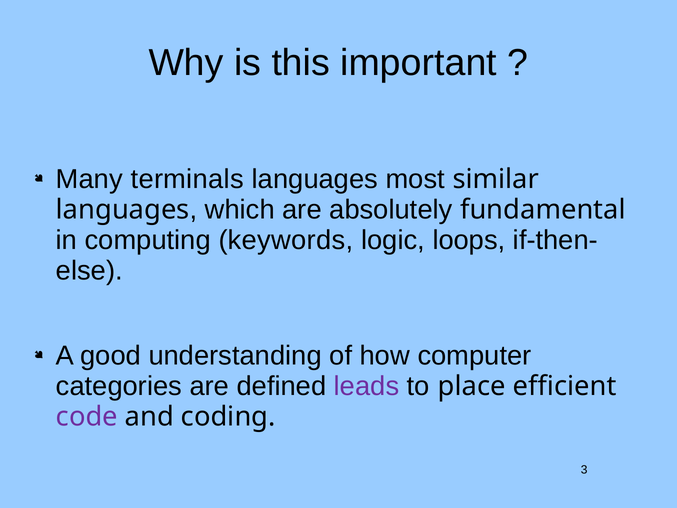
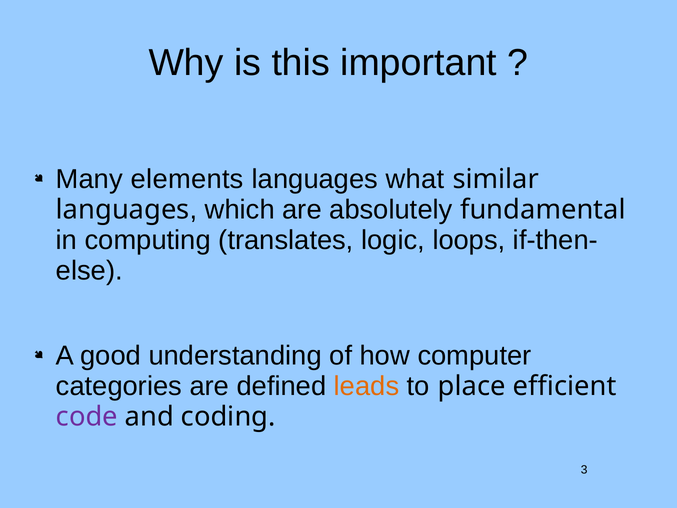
terminals: terminals -> elements
most: most -> what
keywords: keywords -> translates
leads colour: purple -> orange
